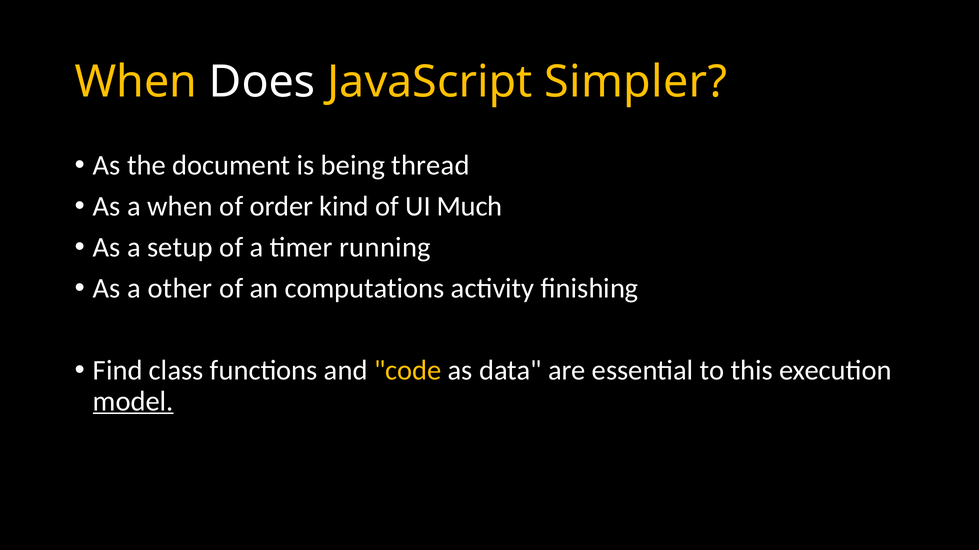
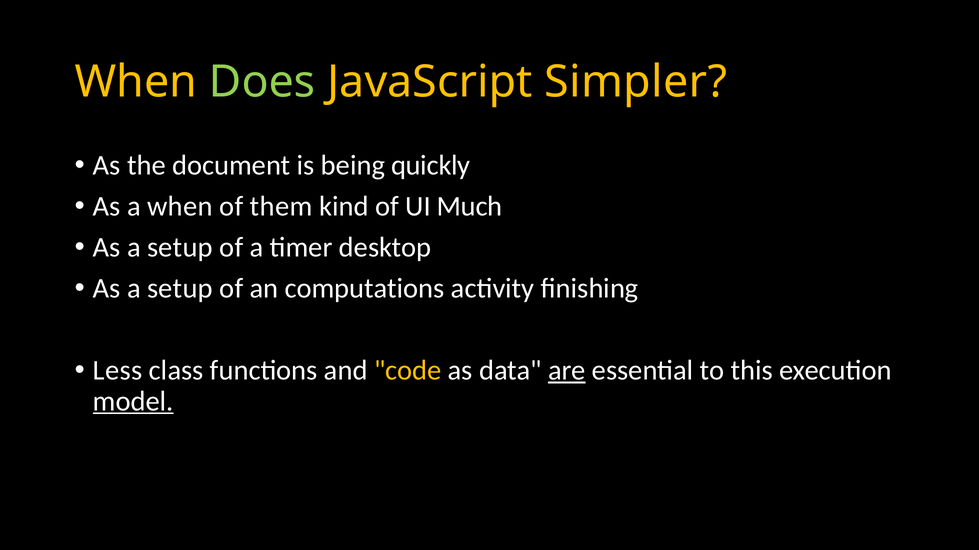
Does colour: white -> light green
thread: thread -> quickly
order: order -> them
running: running -> desktop
other at (180, 289): other -> setup
Find: Find -> Less
are underline: none -> present
